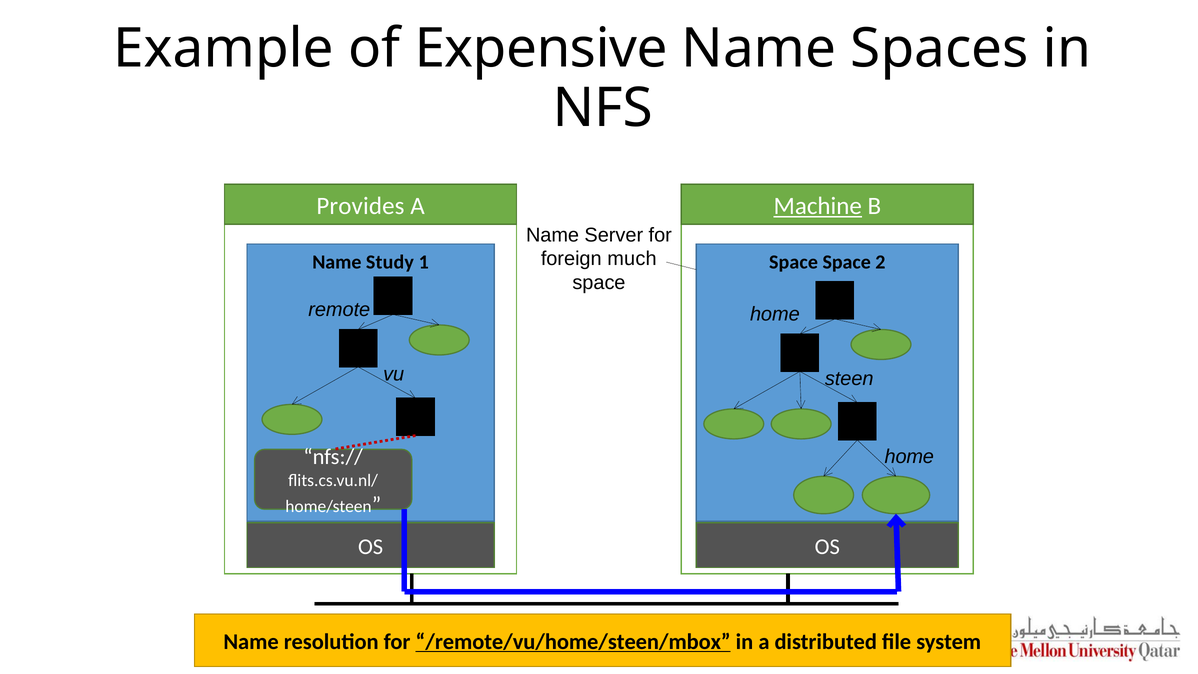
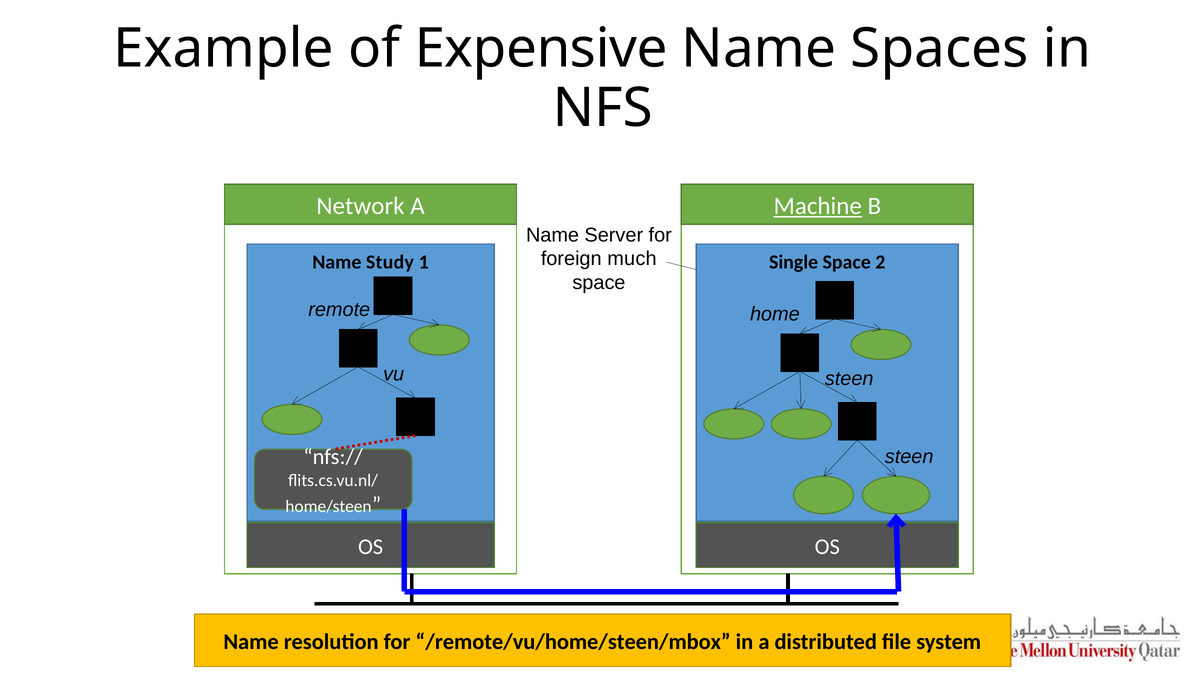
Provides: Provides -> Network
Space at (793, 262): Space -> Single
home at (909, 457): home -> steen
/remote/vu/home/steen/mbox underline: present -> none
